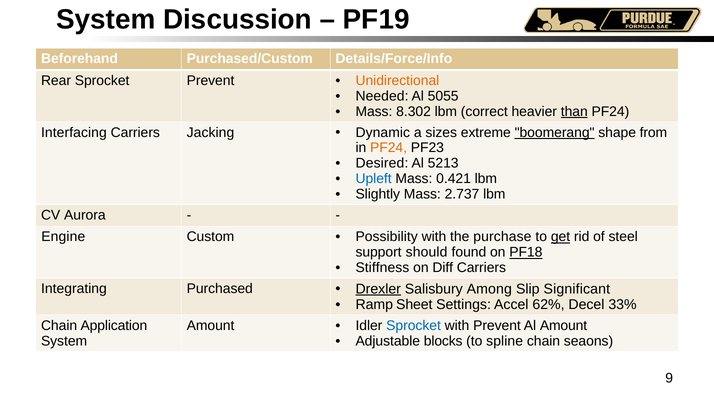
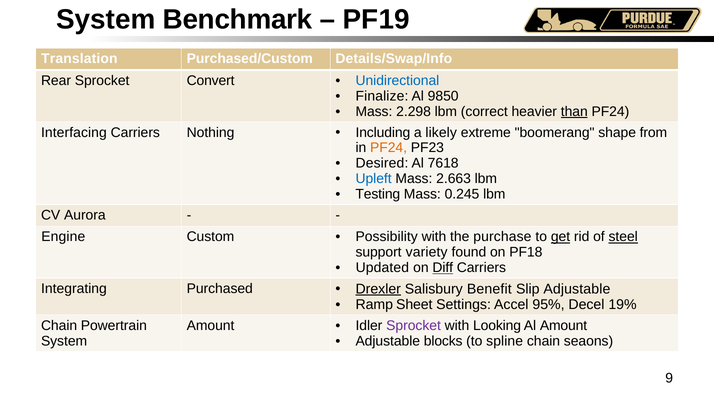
Discussion: Discussion -> Benchmark
Beforehand: Beforehand -> Translation
Details/Force/Info: Details/Force/Info -> Details/Swap/Info
Sprocket Prevent: Prevent -> Convert
Unidirectional colour: orange -> blue
Needed: Needed -> Finalize
5055: 5055 -> 9850
8.302: 8.302 -> 2.298
Jacking: Jacking -> Nothing
Dynamic: Dynamic -> Including
sizes: sizes -> likely
boomerang underline: present -> none
5213: 5213 -> 7618
0.421: 0.421 -> 2.663
Slightly: Slightly -> Testing
2.737: 2.737 -> 0.245
steel underline: none -> present
should: should -> variety
PF18 underline: present -> none
Stiffness: Stiffness -> Updated
Diff underline: none -> present
Among: Among -> Benefit
Slip Significant: Significant -> Adjustable
62%: 62% -> 95%
33%: 33% -> 19%
Application: Application -> Powertrain
Sprocket at (414, 325) colour: blue -> purple
with Prevent: Prevent -> Looking
